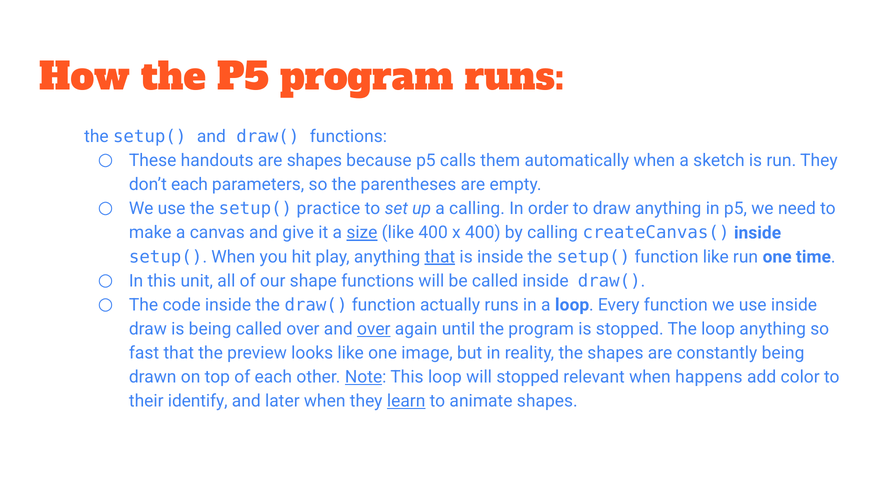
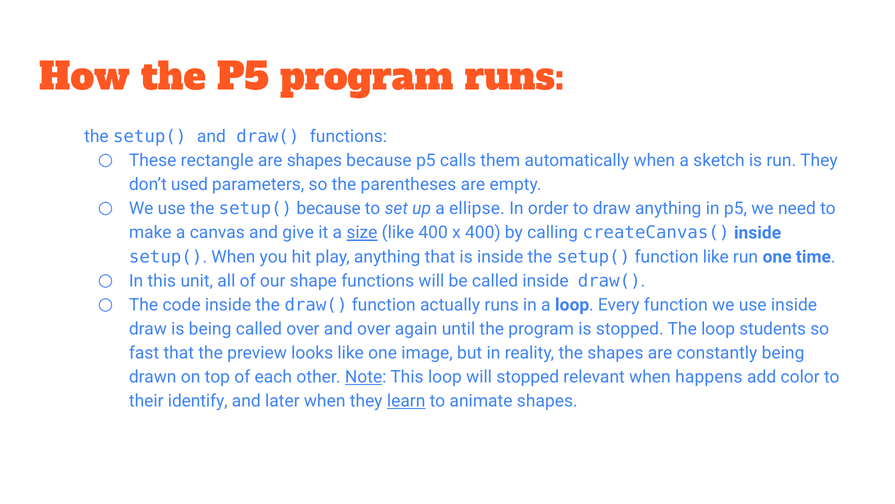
handouts: handouts -> rectangle
don’t each: each -> used
setup( practice: practice -> because
a calling: calling -> ellipse
that at (440, 256) underline: present -> none
over at (374, 328) underline: present -> none
loop anything: anything -> students
